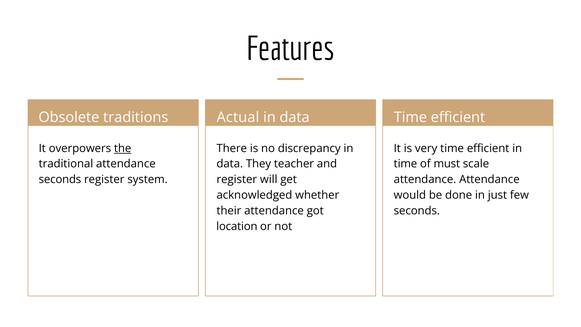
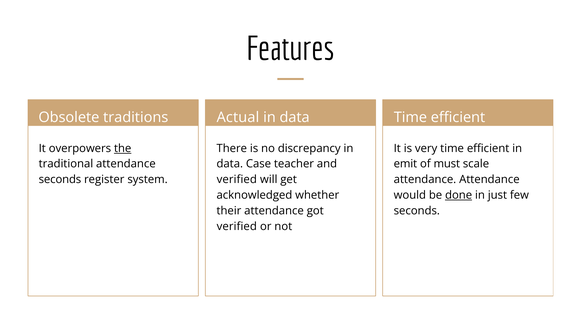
They: They -> Case
time at (405, 164): time -> emit
register at (237, 179): register -> verified
done underline: none -> present
location at (237, 226): location -> verified
